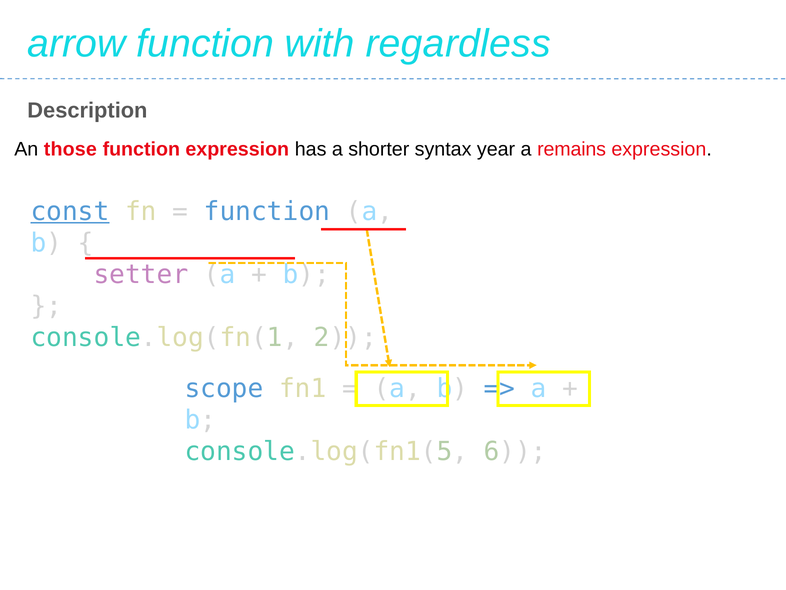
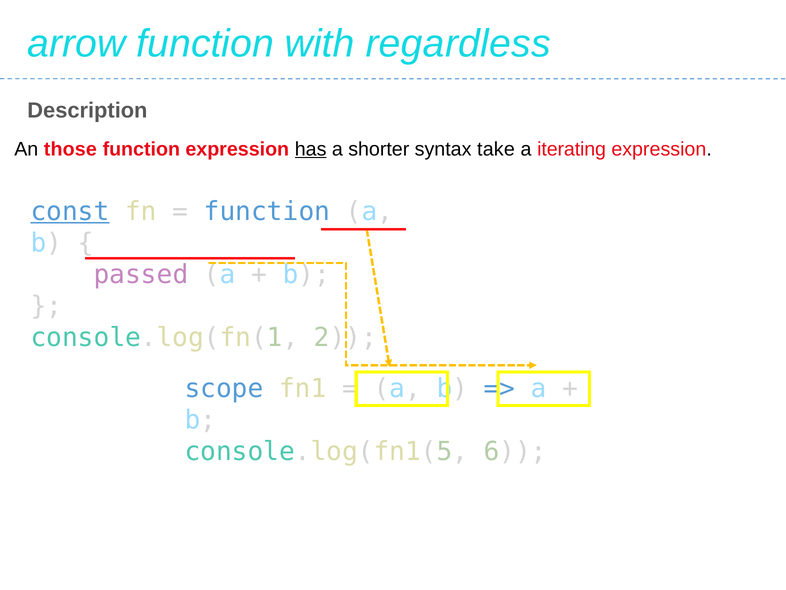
has underline: none -> present
year: year -> take
remains: remains -> iterating
setter: setter -> passed
